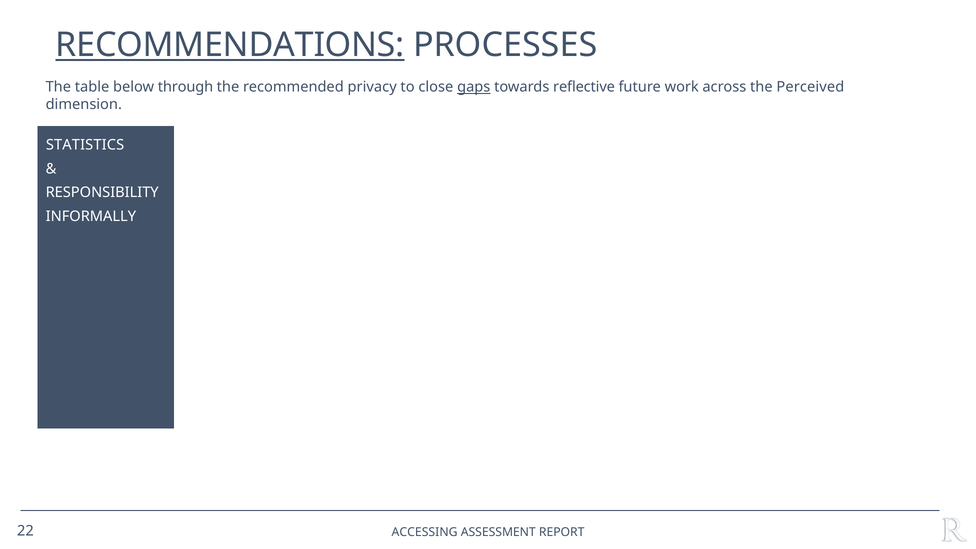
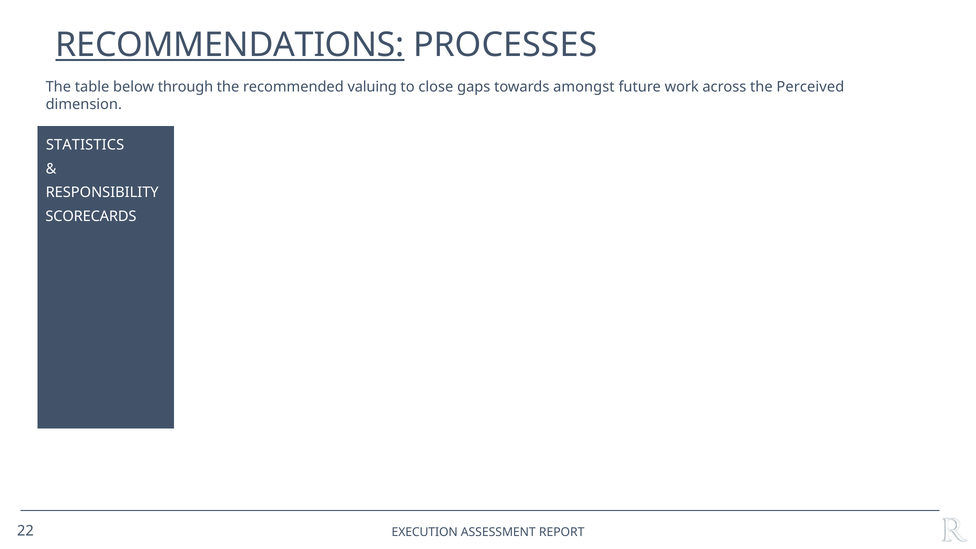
privacy: privacy -> valuing
gaps underline: present -> none
reflective: reflective -> amongst
INFORMALLY: INFORMALLY -> SCORECARDS
ACCESSING: ACCESSING -> EXECUTION
